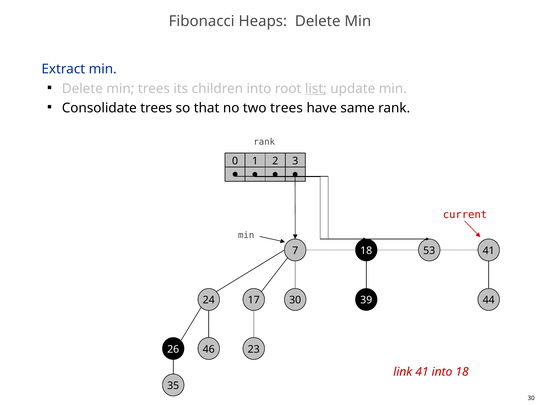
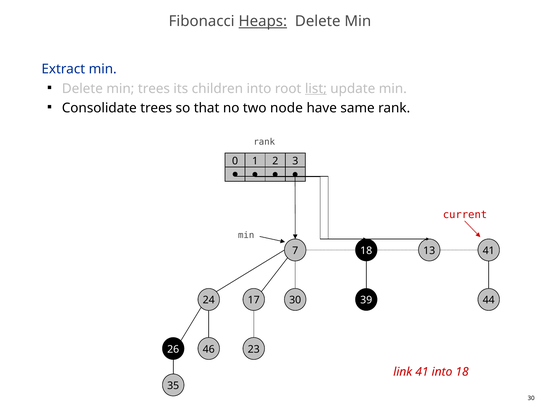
Heaps underline: none -> present
two trees: trees -> node
53: 53 -> 13
